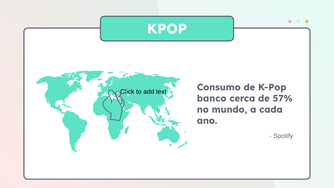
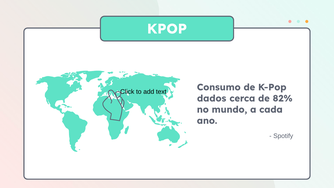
banco: banco -> dados
57%: 57% -> 82%
